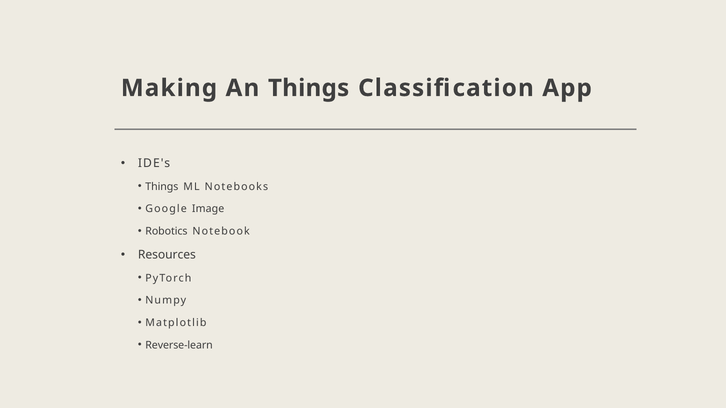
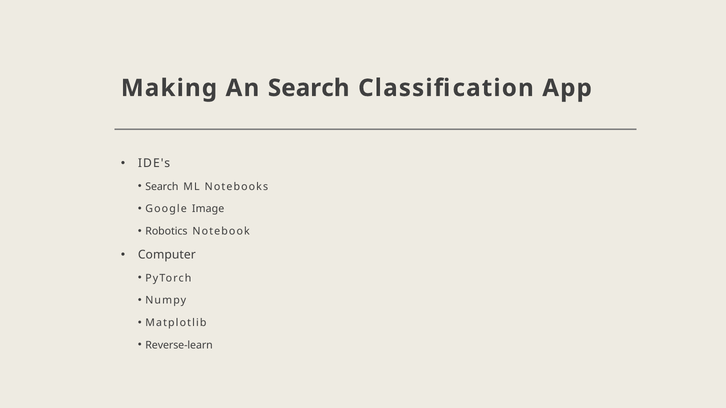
An Things: Things -> Search
Things at (162, 187): Things -> Search
Resources: Resources -> Computer
